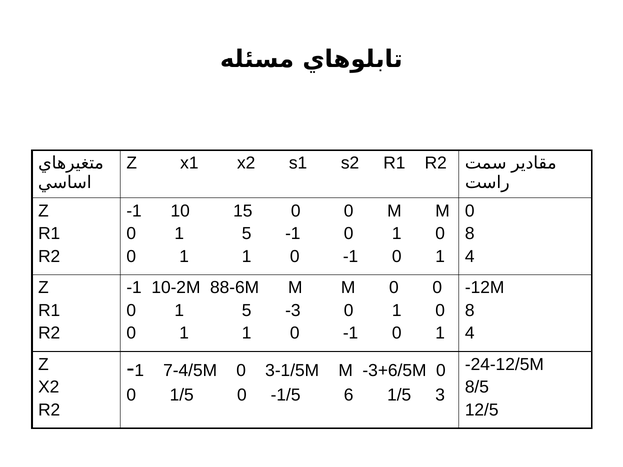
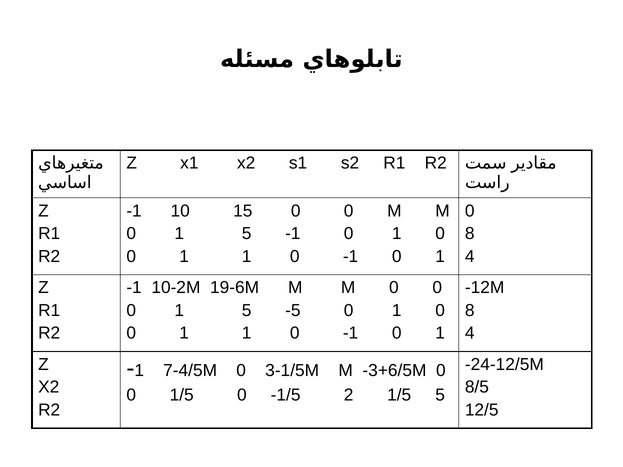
88-6M: 88-6M -> 19-6M
-3: -3 -> -5
6: 6 -> 2
1/5 3: 3 -> 5
